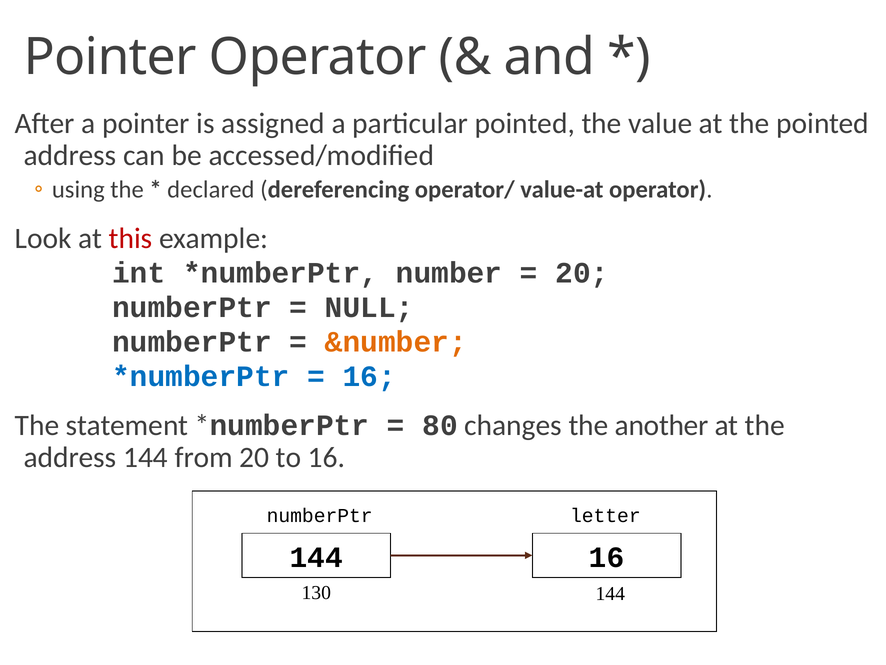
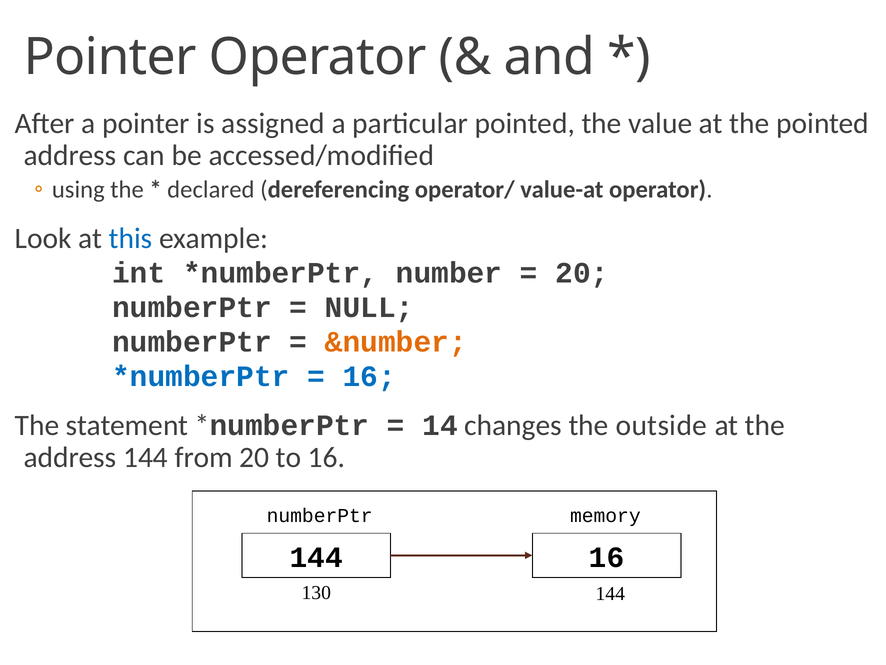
this colour: red -> blue
80: 80 -> 14
another: another -> outside
letter: letter -> memory
